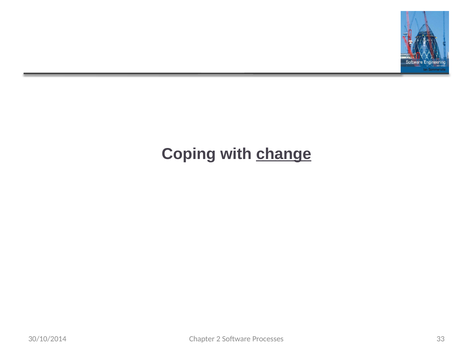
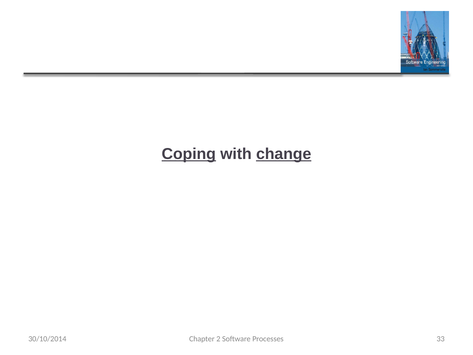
Coping underline: none -> present
